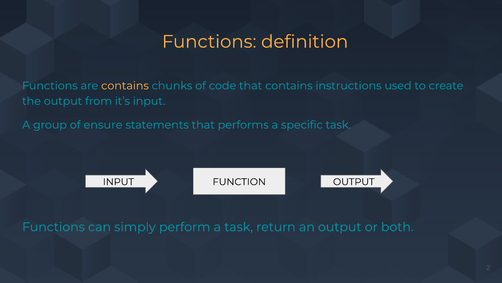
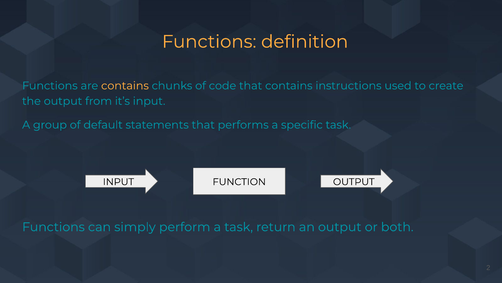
ensure: ensure -> default
